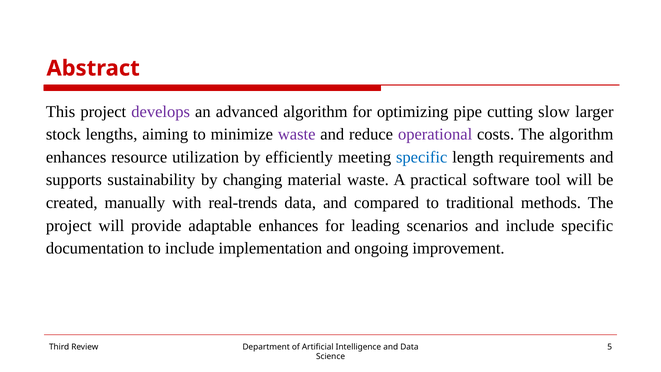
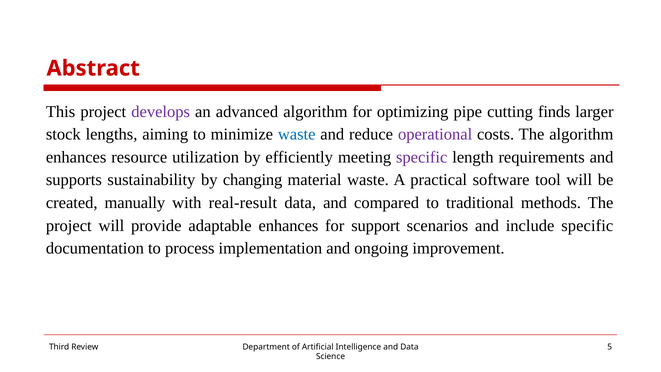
slow: slow -> finds
waste at (297, 134) colour: purple -> blue
specific at (422, 157) colour: blue -> purple
real-trends: real-trends -> real-result
leading: leading -> support
to include: include -> process
